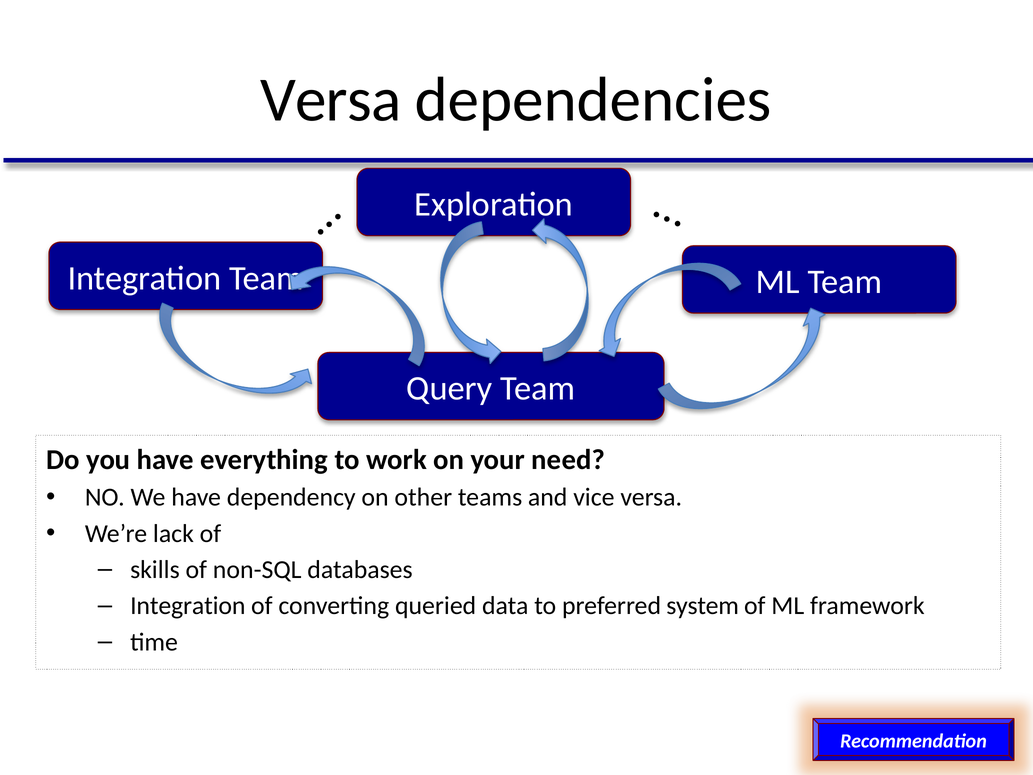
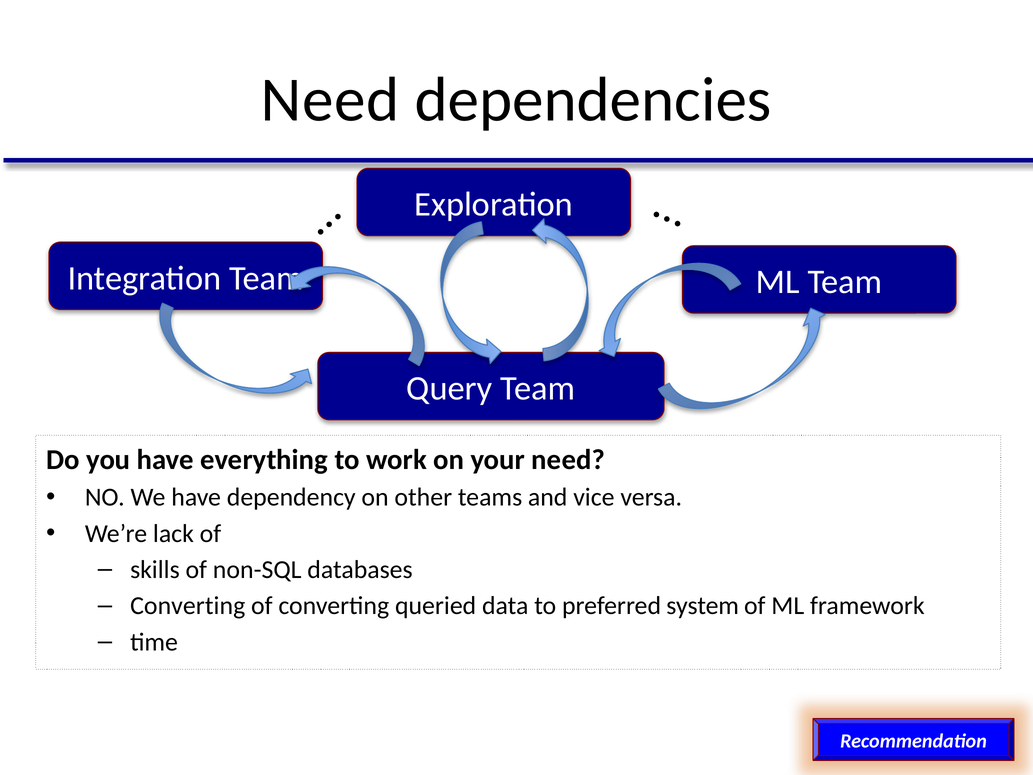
Versa at (331, 100): Versa -> Need
Integration at (188, 606): Integration -> Converting
